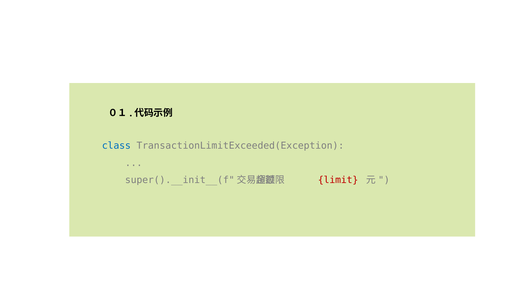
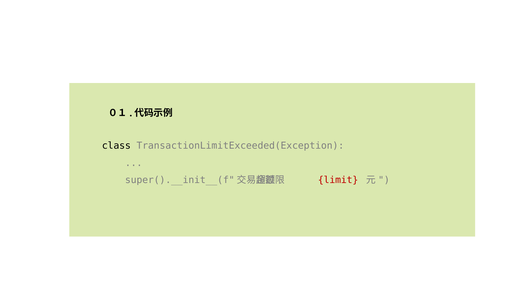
class colour: blue -> black
